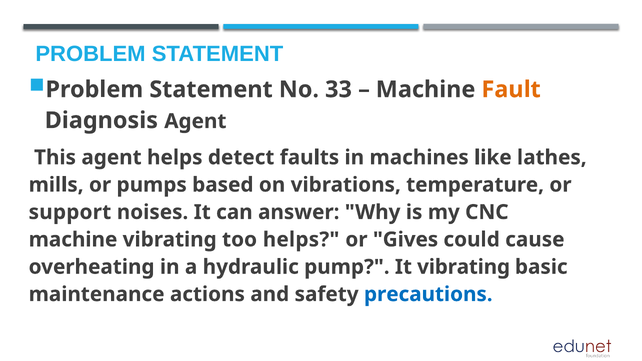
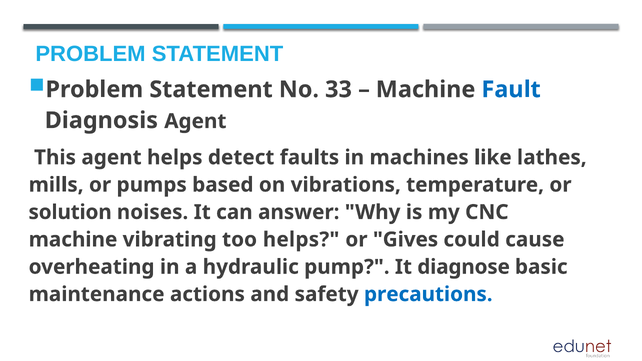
Fault colour: orange -> blue
support: support -> solution
It vibrating: vibrating -> diagnose
